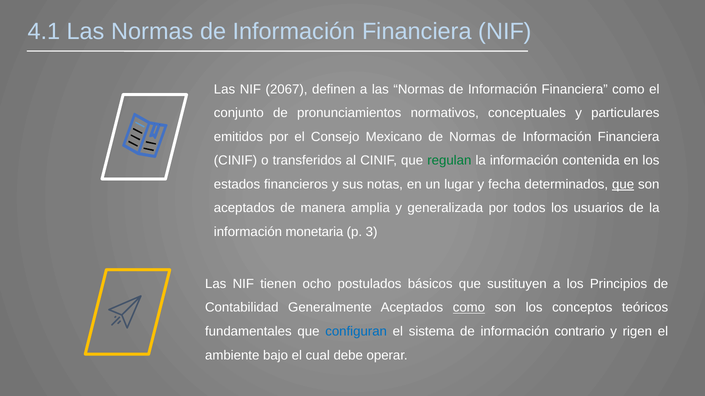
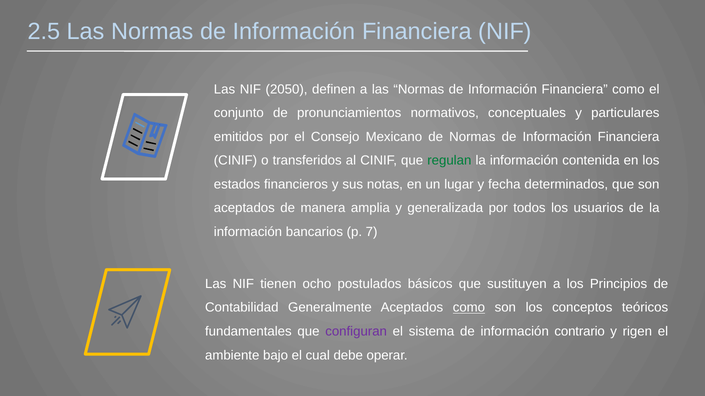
4.1: 4.1 -> 2.5
2067: 2067 -> 2050
que at (623, 185) underline: present -> none
monetaria: monetaria -> bancarios
3: 3 -> 7
configuran colour: blue -> purple
